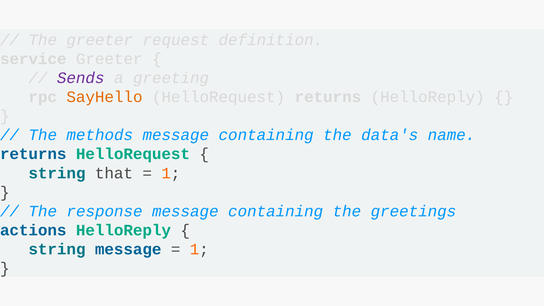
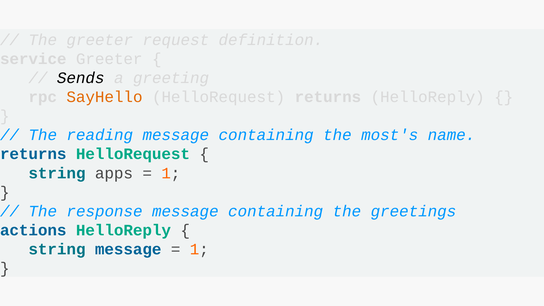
Sends colour: purple -> black
methods: methods -> reading
data's: data's -> most's
that: that -> apps
